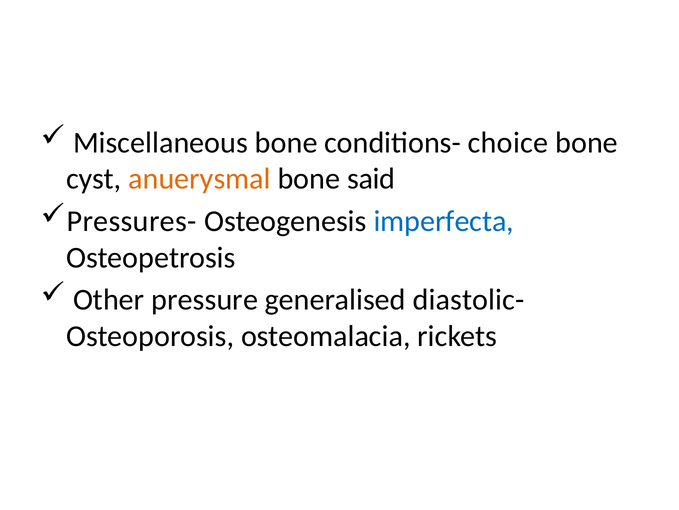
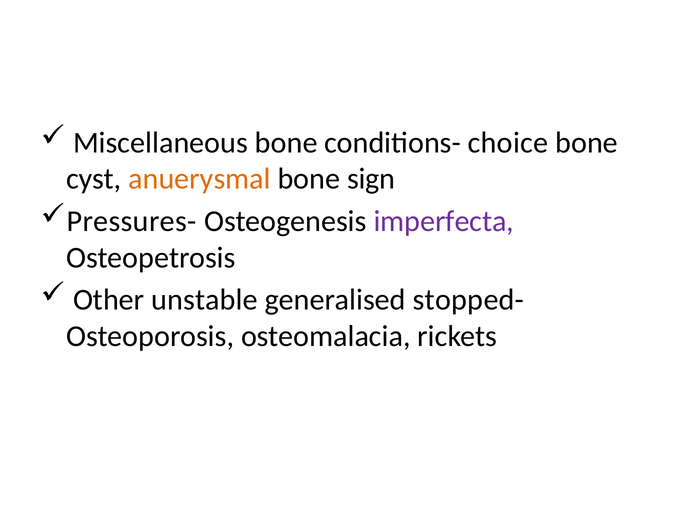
said: said -> sign
imperfecta colour: blue -> purple
pressure: pressure -> unstable
diastolic-: diastolic- -> stopped-
